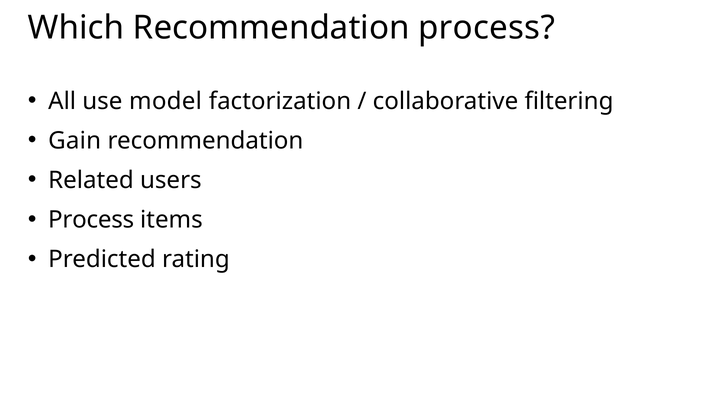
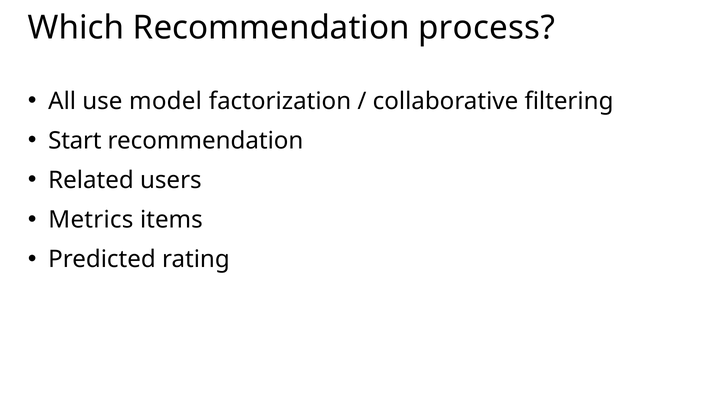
Gain: Gain -> Start
Process at (91, 220): Process -> Metrics
